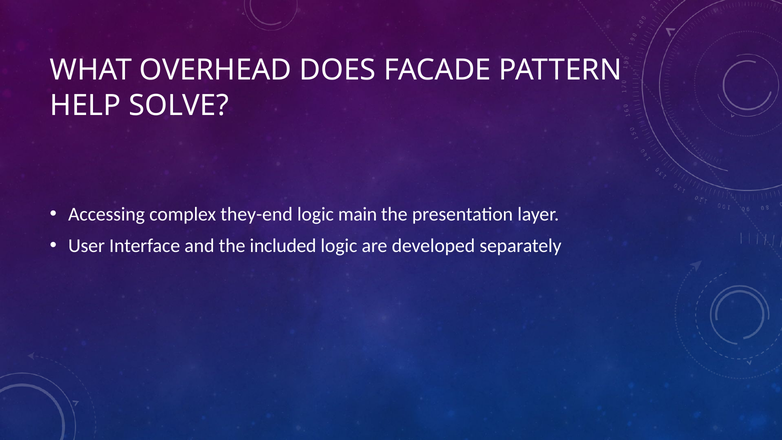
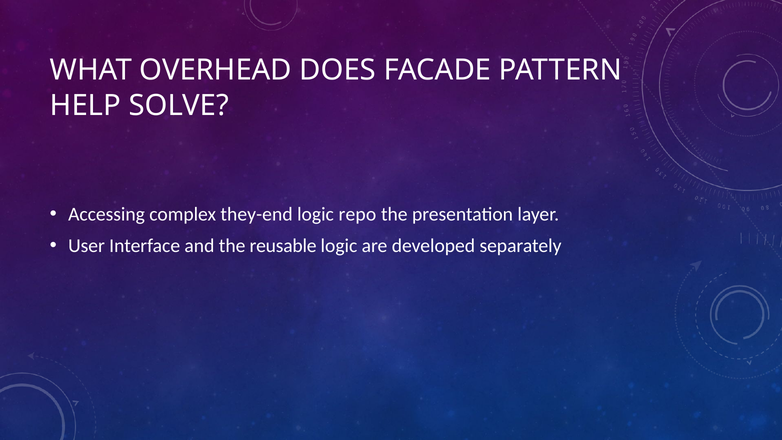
main: main -> repo
included: included -> reusable
